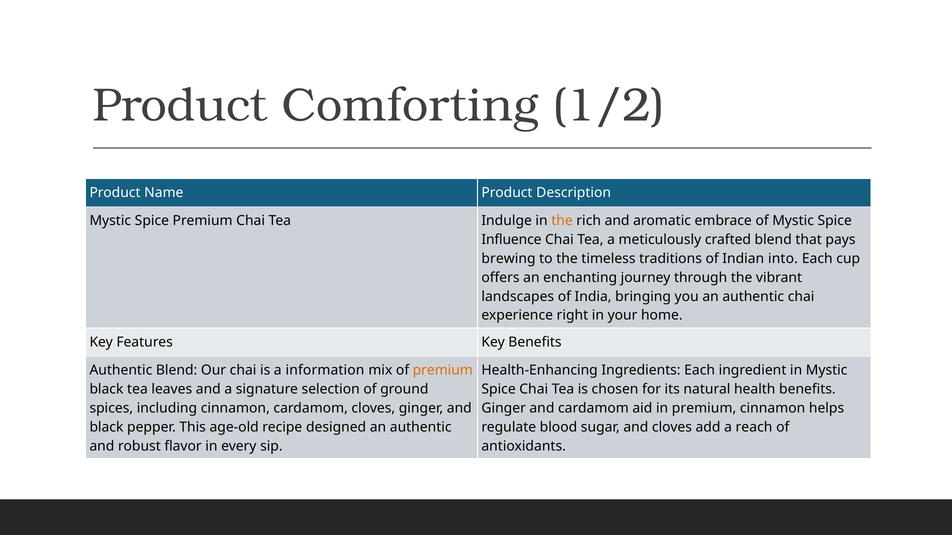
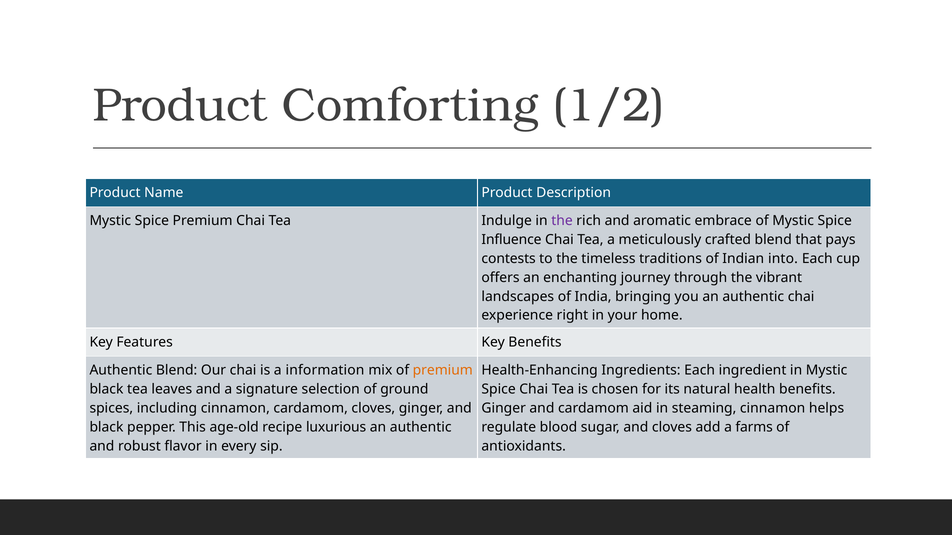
the at (562, 221) colour: orange -> purple
brewing: brewing -> contests
in premium: premium -> steaming
designed: designed -> luxurious
reach: reach -> farms
